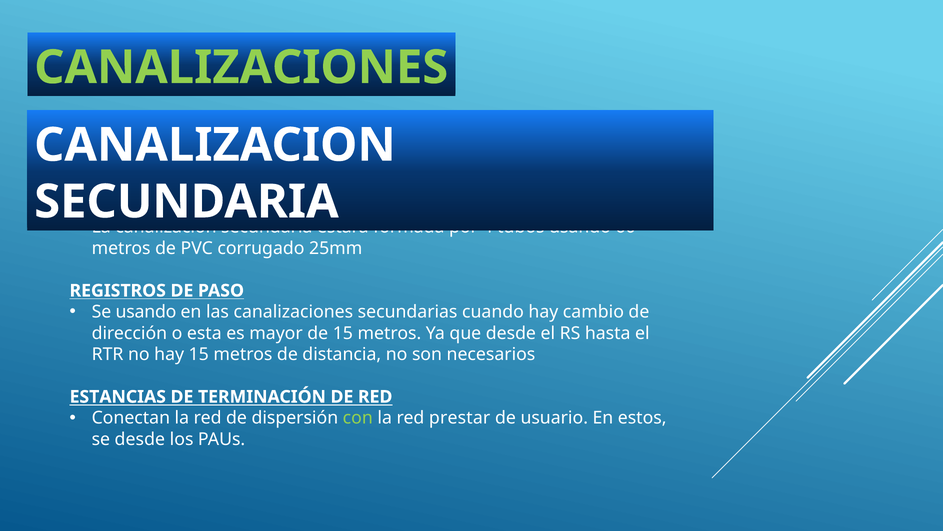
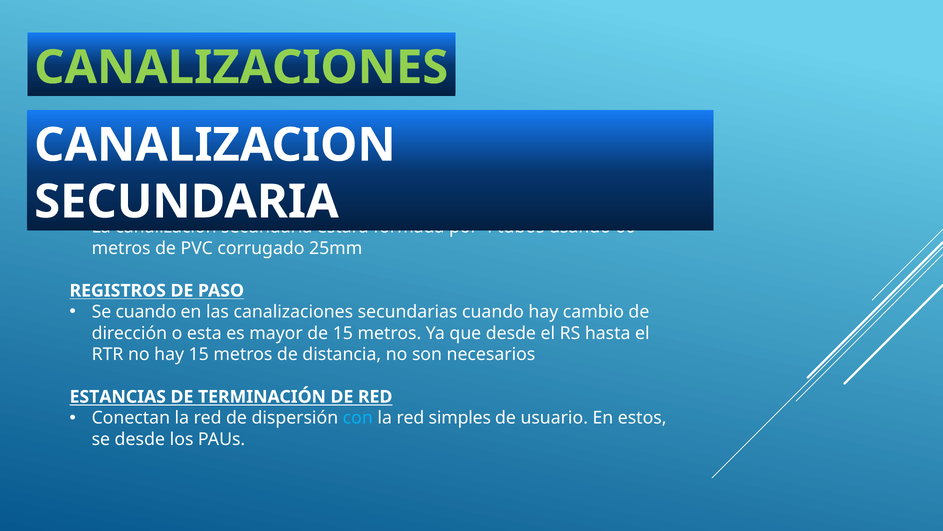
Se usando: usando -> cuando
con colour: light green -> light blue
prestar: prestar -> simples
